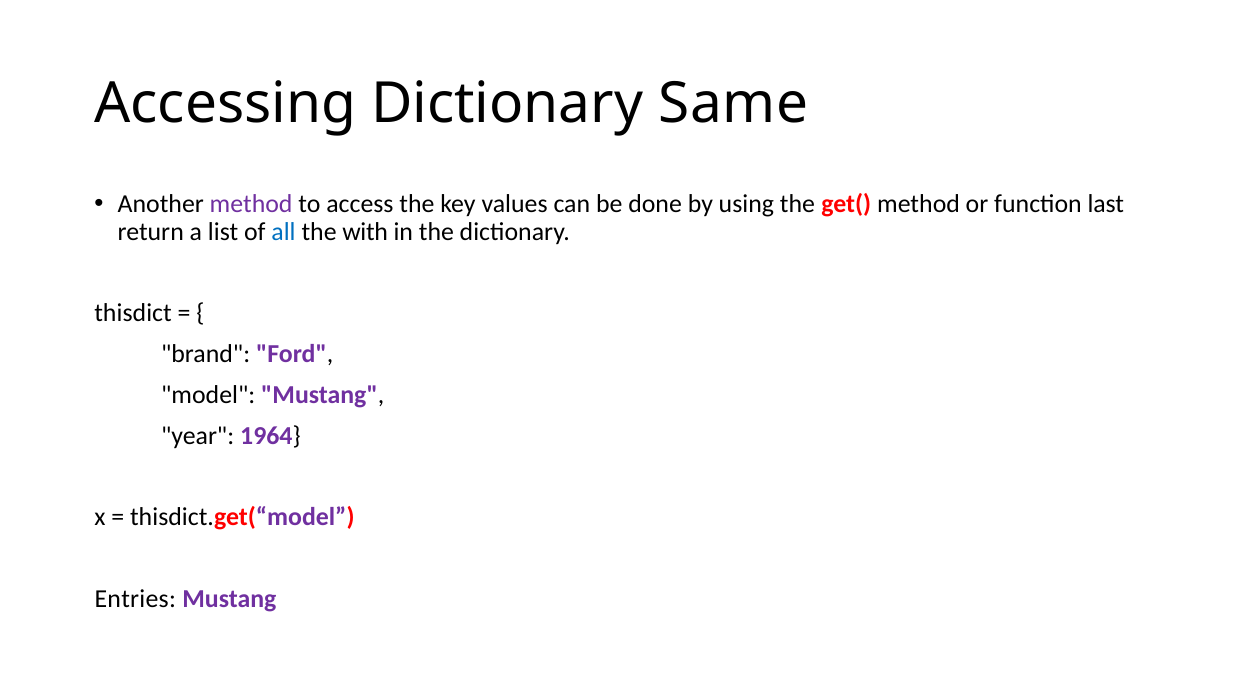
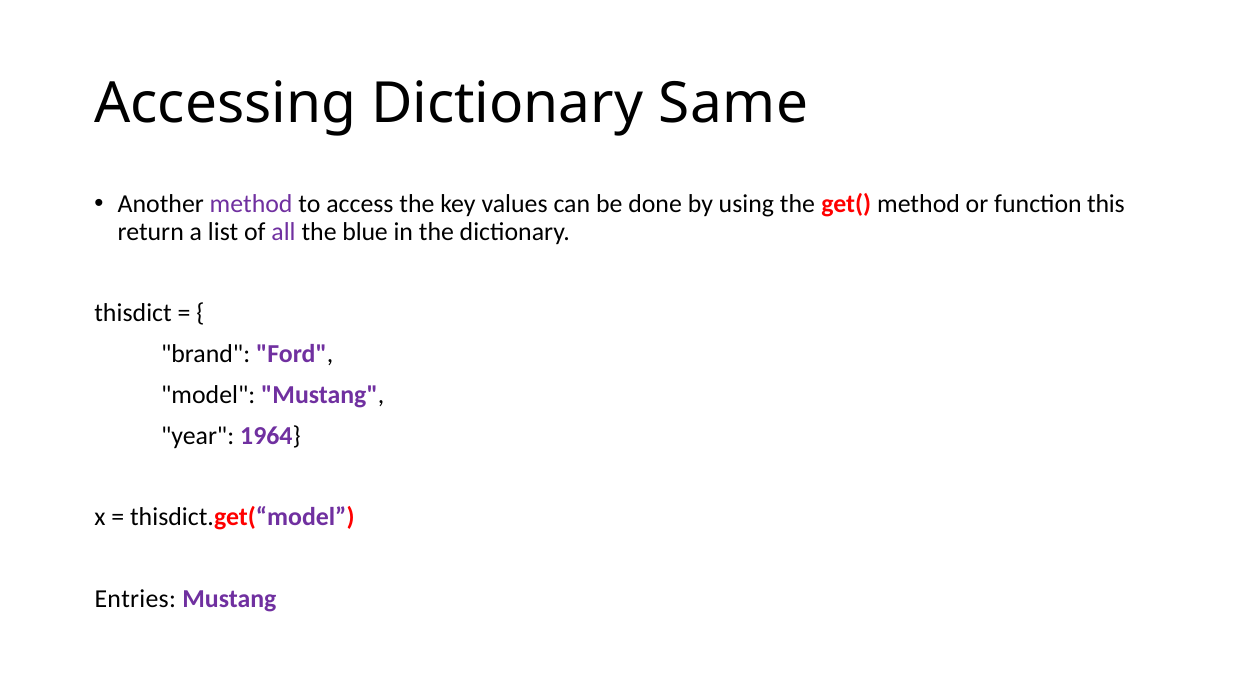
last: last -> this
all colour: blue -> purple
with: with -> blue
